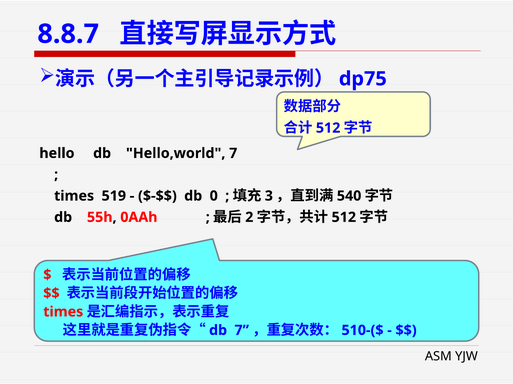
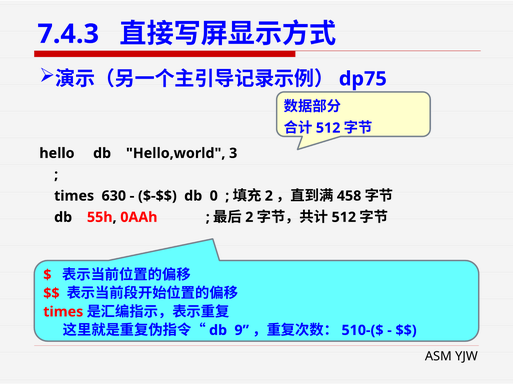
8.8.7: 8.8.7 -> 7.4.3
Hello,world 7: 7 -> 3
519: 519 -> 630
3 at (269, 196): 3 -> 2
540: 540 -> 458
db 7: 7 -> 9
